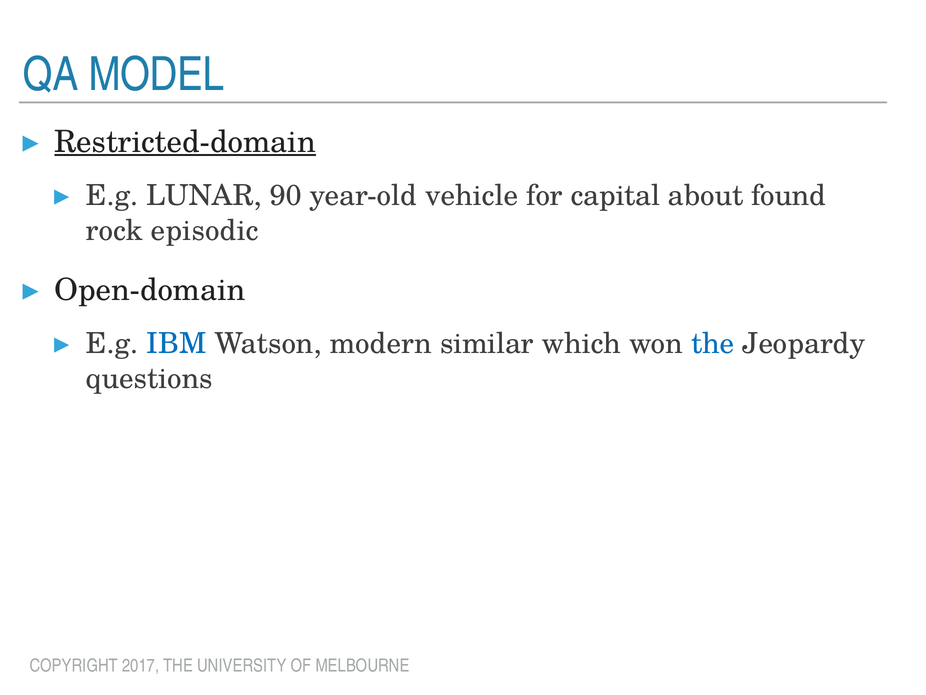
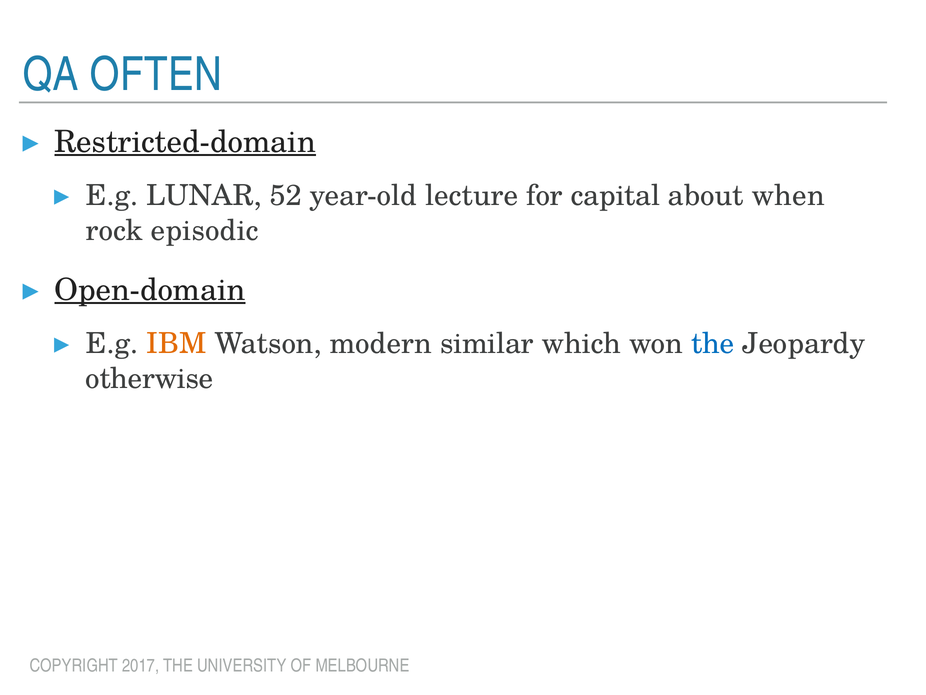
MODEL: MODEL -> OFTEN
90: 90 -> 52
vehicle: vehicle -> lecture
found: found -> when
Open-domain underline: none -> present
IBM colour: blue -> orange
questions: questions -> otherwise
